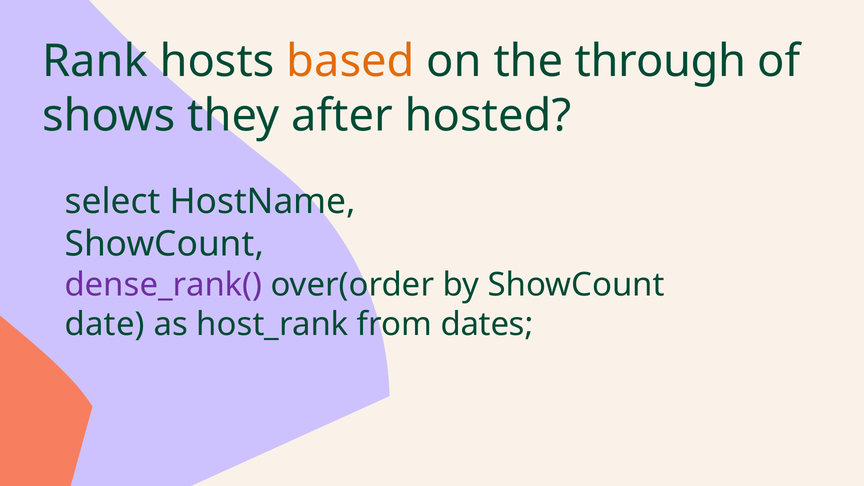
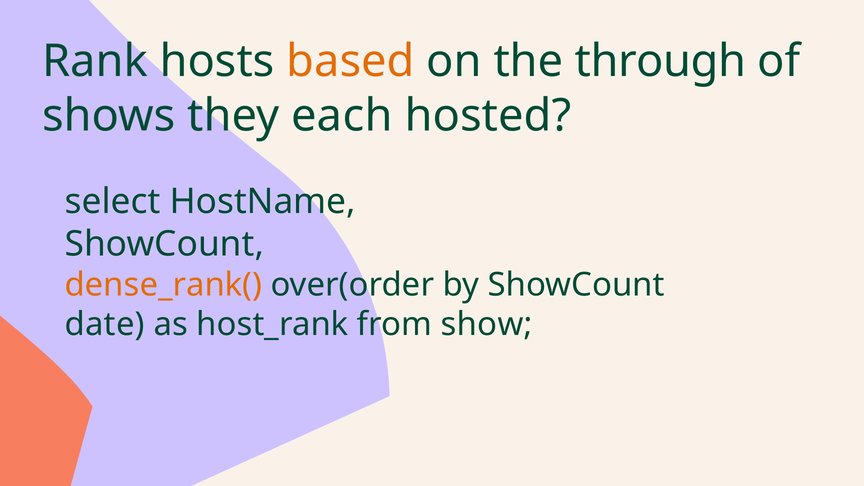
after: after -> each
dense_rank( colour: purple -> orange
dates: dates -> show
